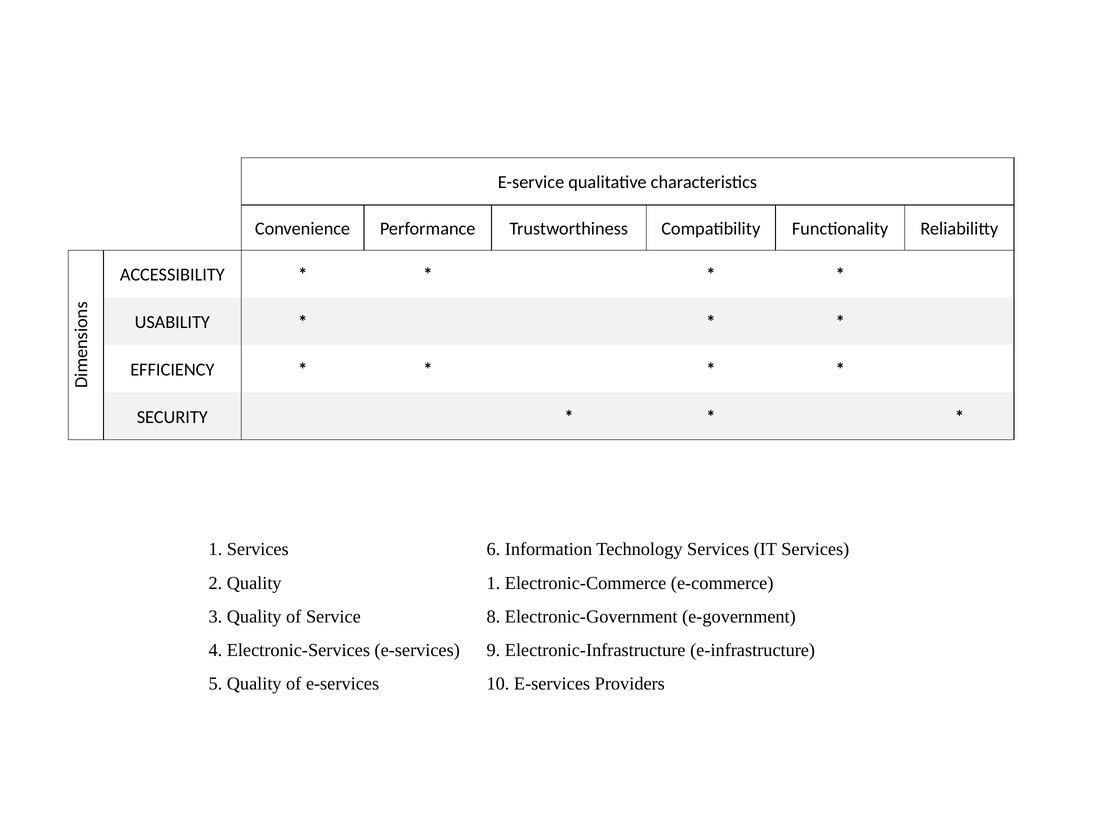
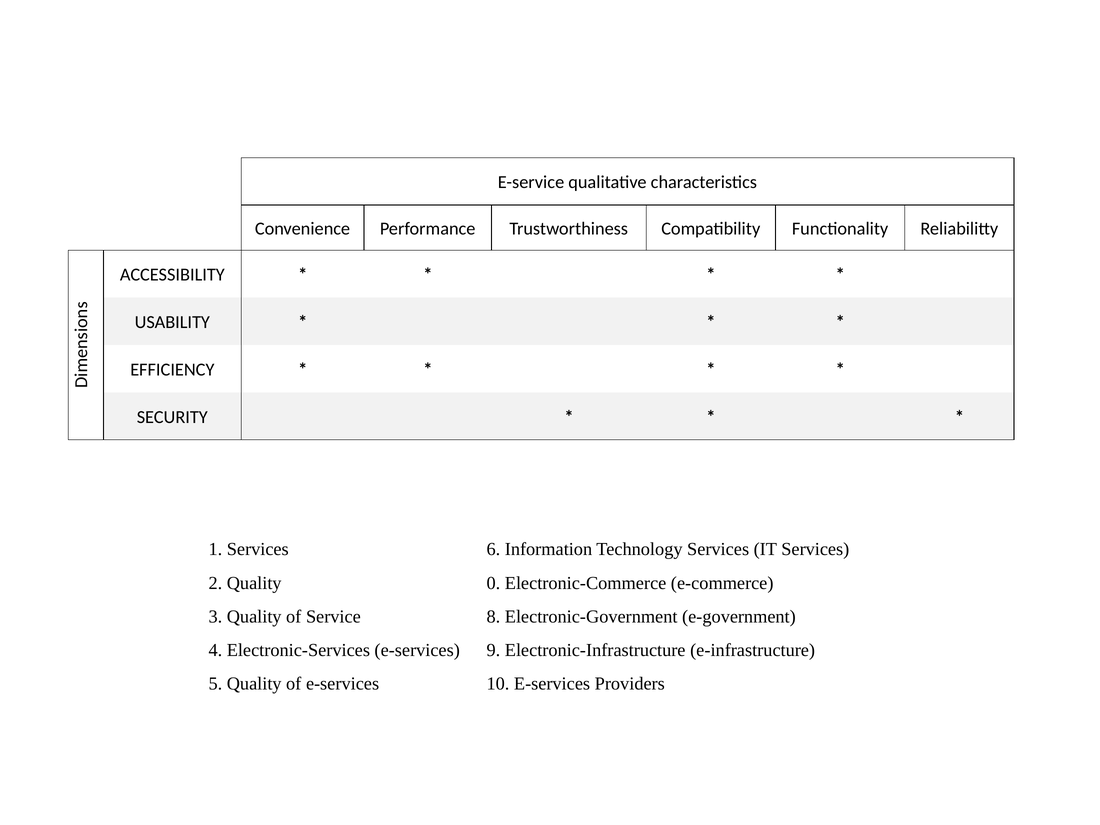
Quality 1: 1 -> 0
